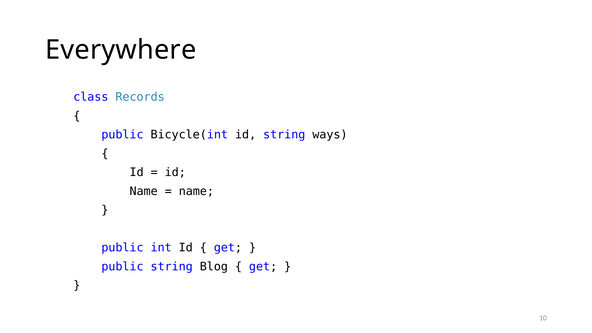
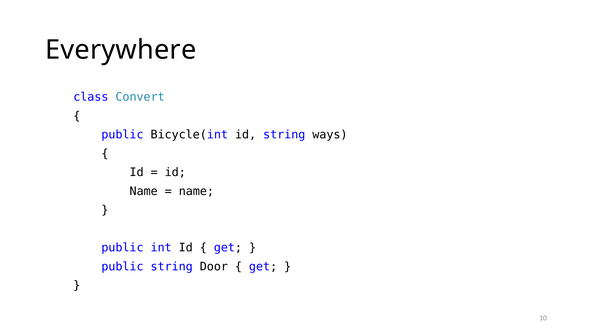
Records: Records -> Convert
Blog: Blog -> Door
